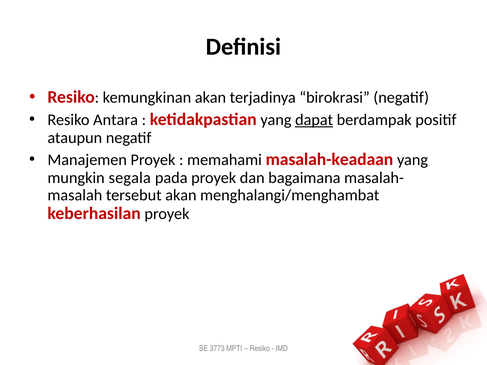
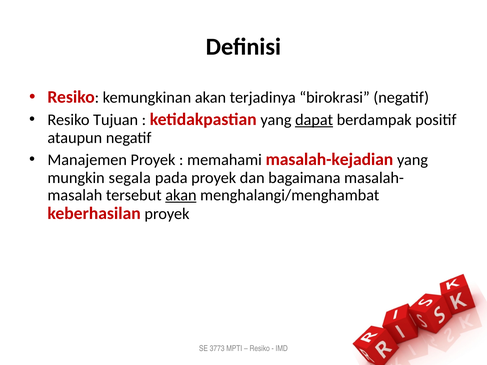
Antara: Antara -> Tujuan
masalah-keadaan: masalah-keadaan -> masalah-kejadian
akan at (181, 195) underline: none -> present
